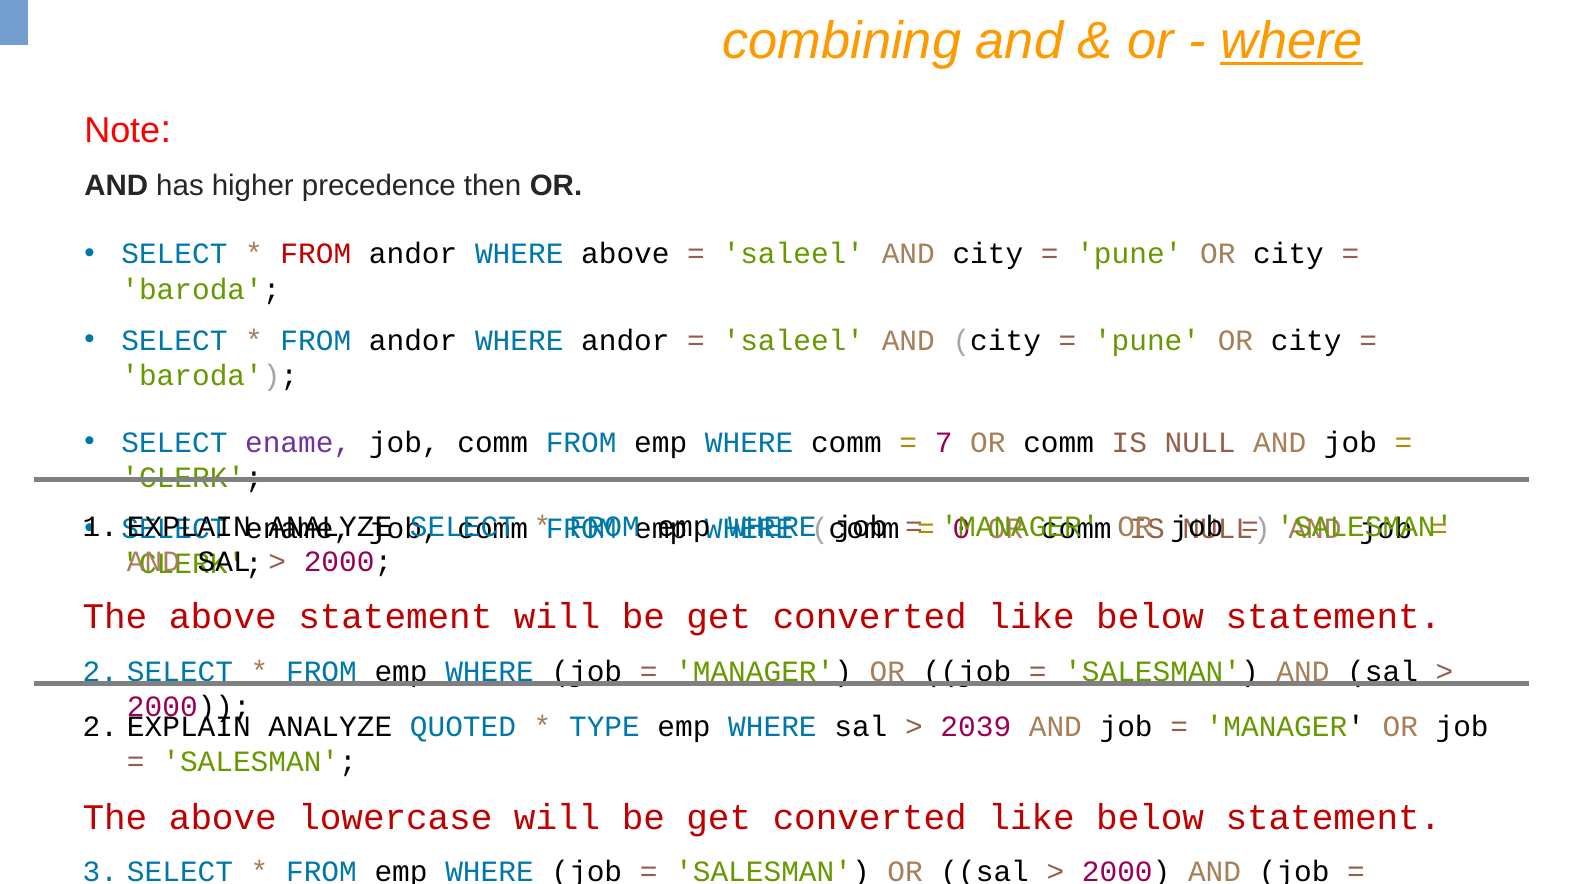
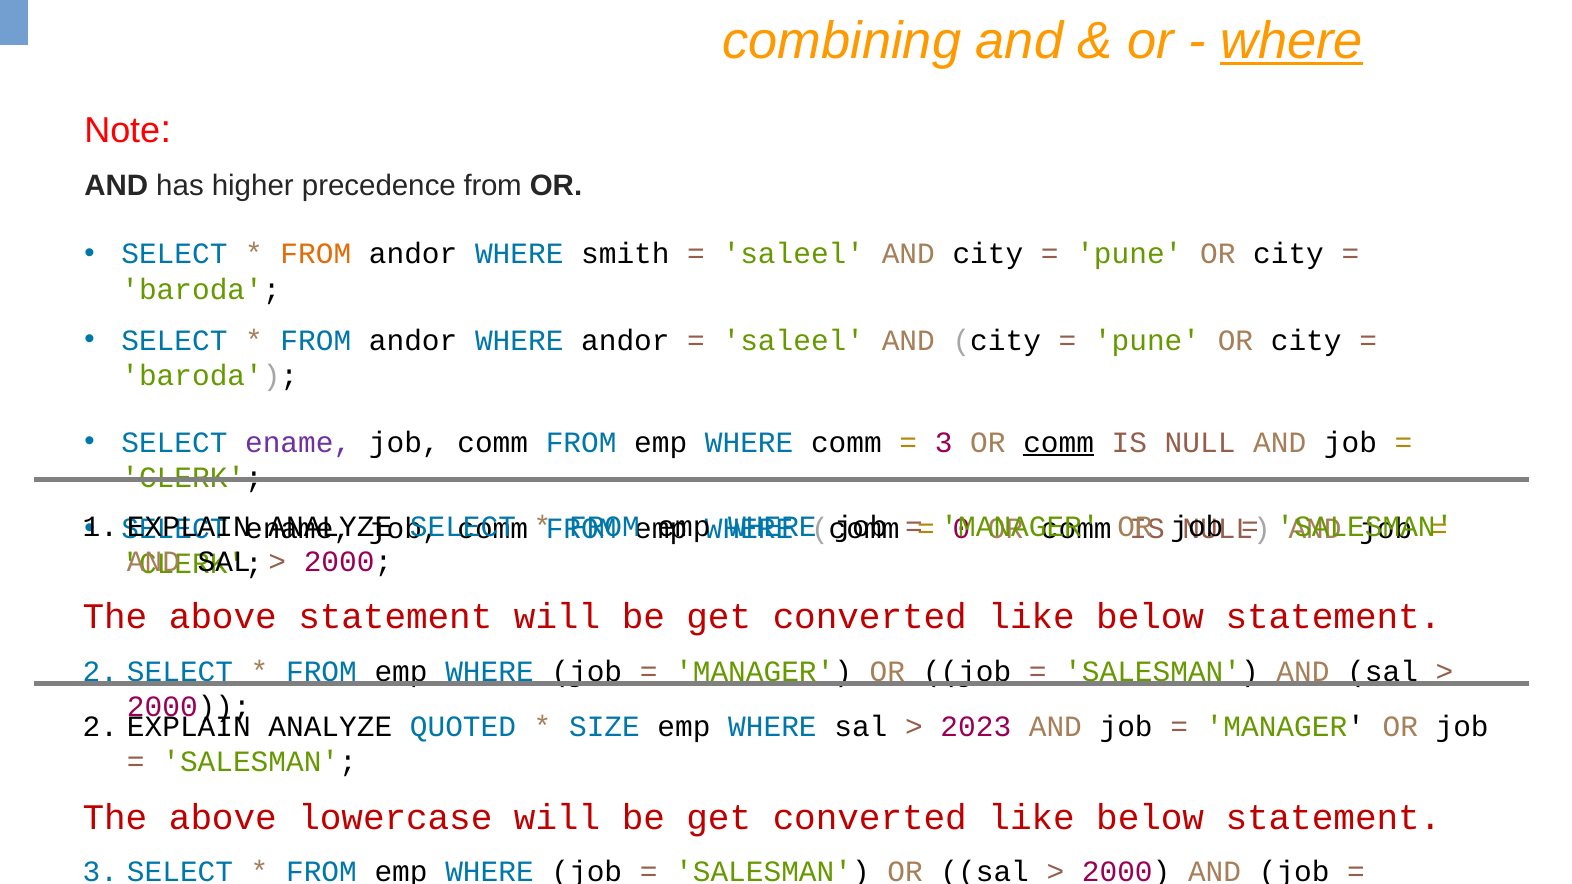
precedence then: then -> from
FROM at (316, 254) colour: red -> orange
WHERE above: above -> smith
7 at (944, 443): 7 -> 3
comm at (1059, 443) underline: none -> present
TYPE: TYPE -> SIZE
2039: 2039 -> 2023
